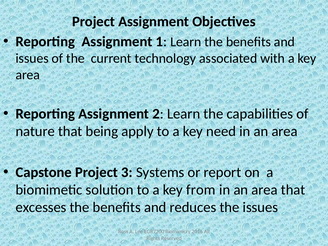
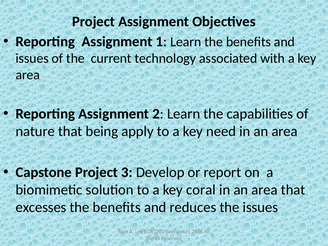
Systems: Systems -> Develop
from: from -> coral
